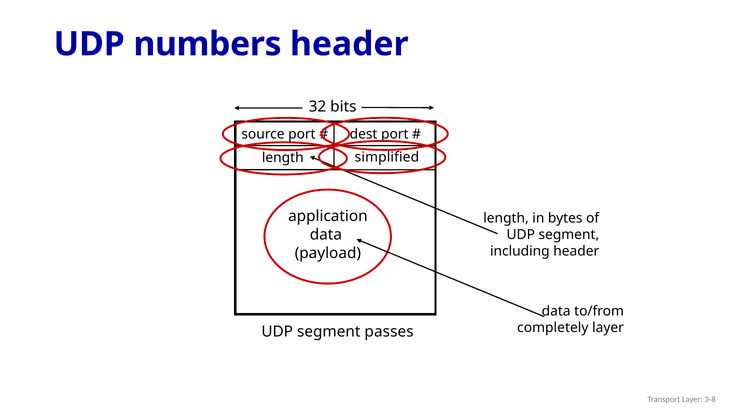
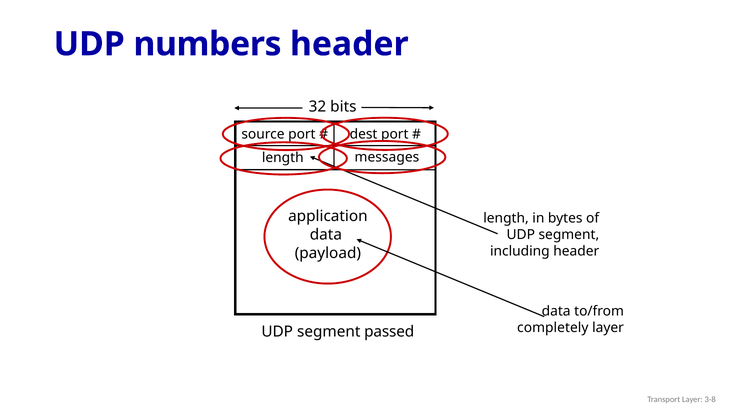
simplified: simplified -> messages
passes: passes -> passed
